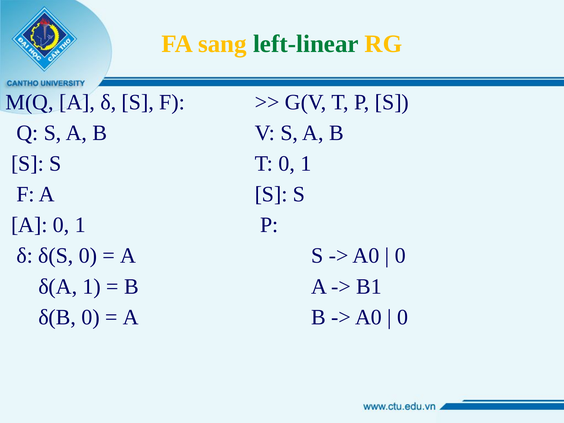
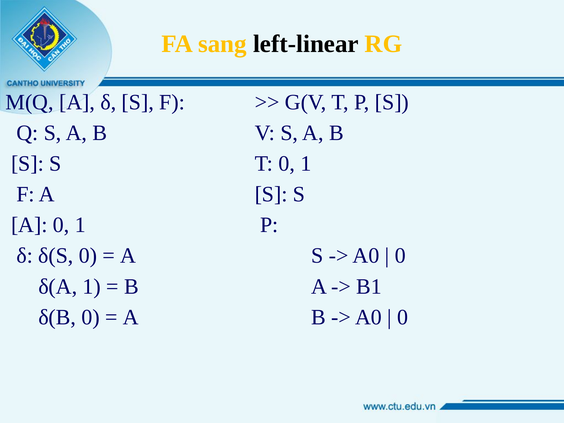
left-linear colour: green -> black
